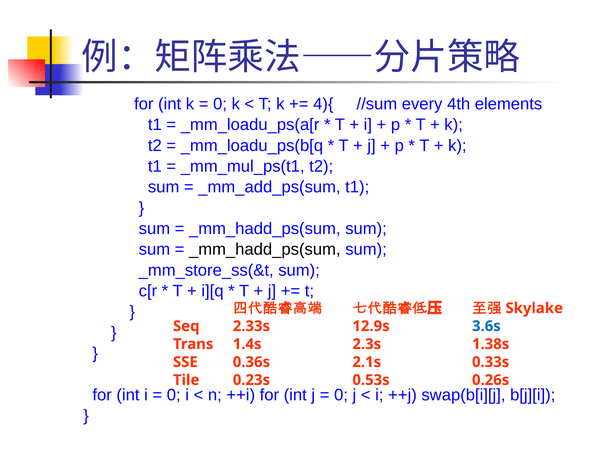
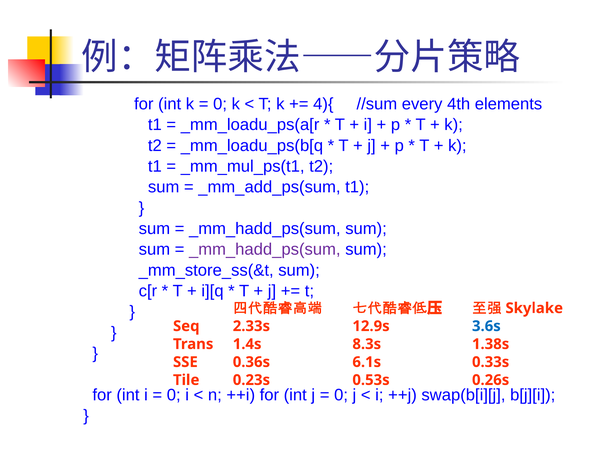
_mm_hadd_ps(sum at (265, 249) colour: black -> purple
2.3s: 2.3s -> 8.3s
2.1s: 2.1s -> 6.1s
